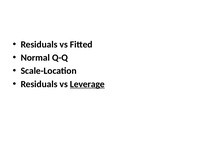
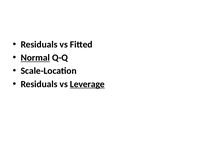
Normal underline: none -> present
